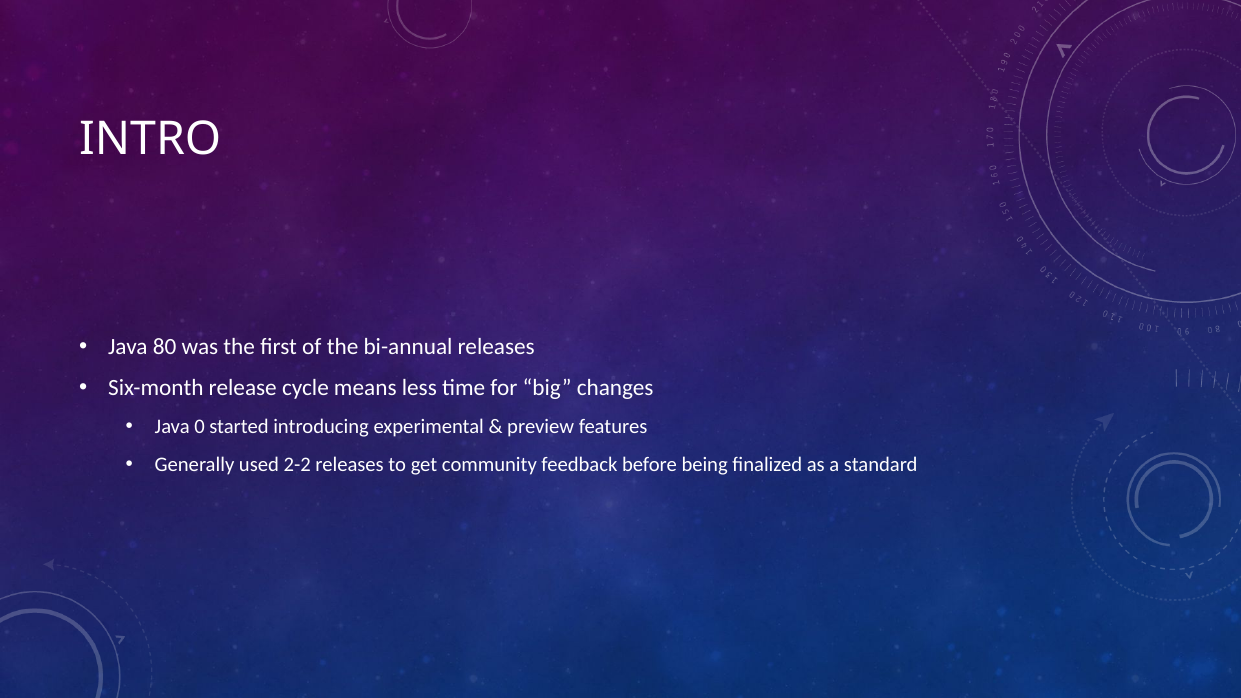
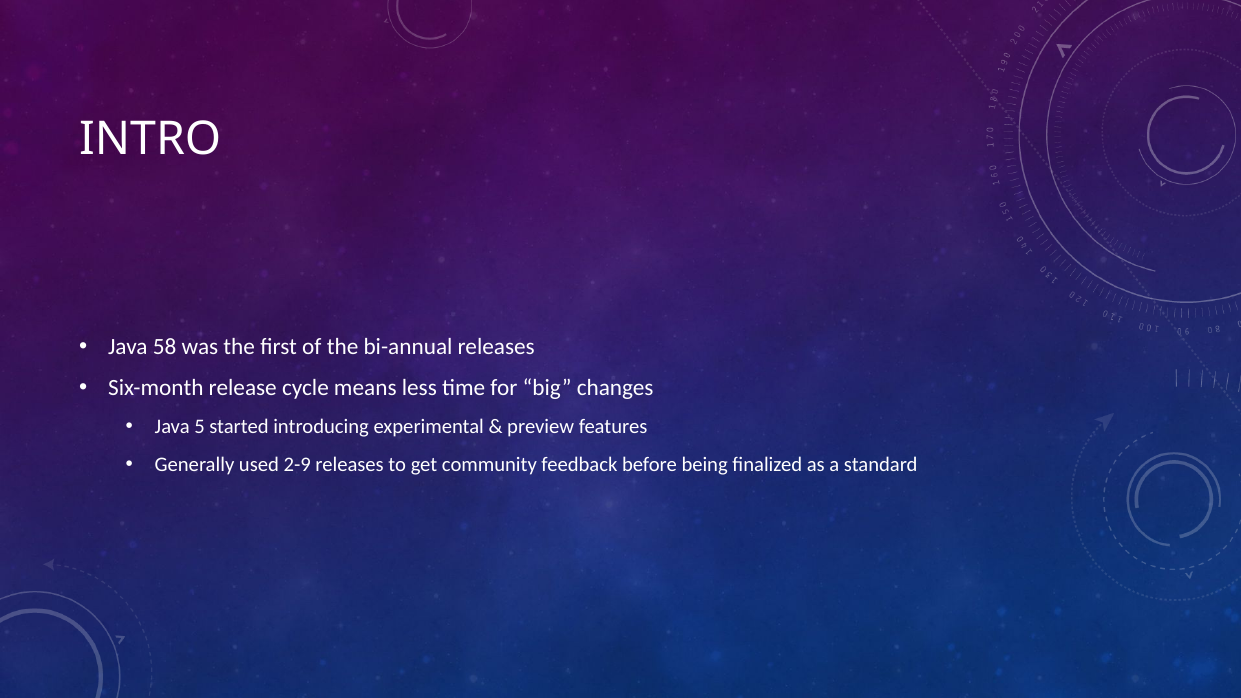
80: 80 -> 58
0: 0 -> 5
2-2: 2-2 -> 2-9
